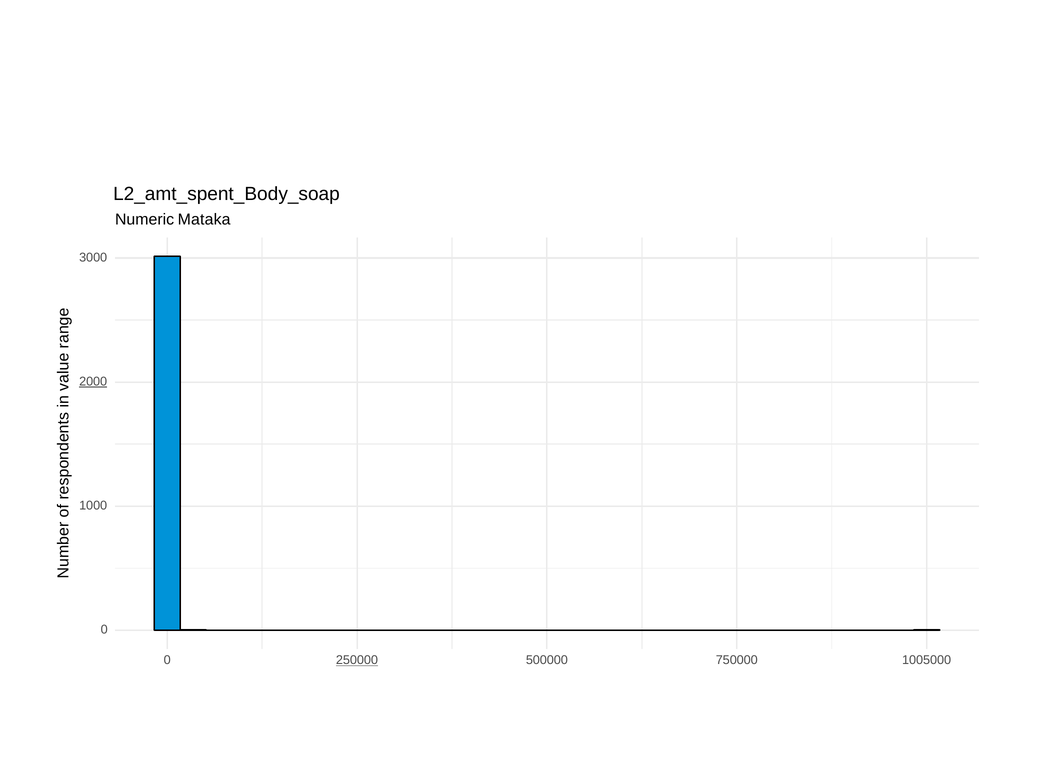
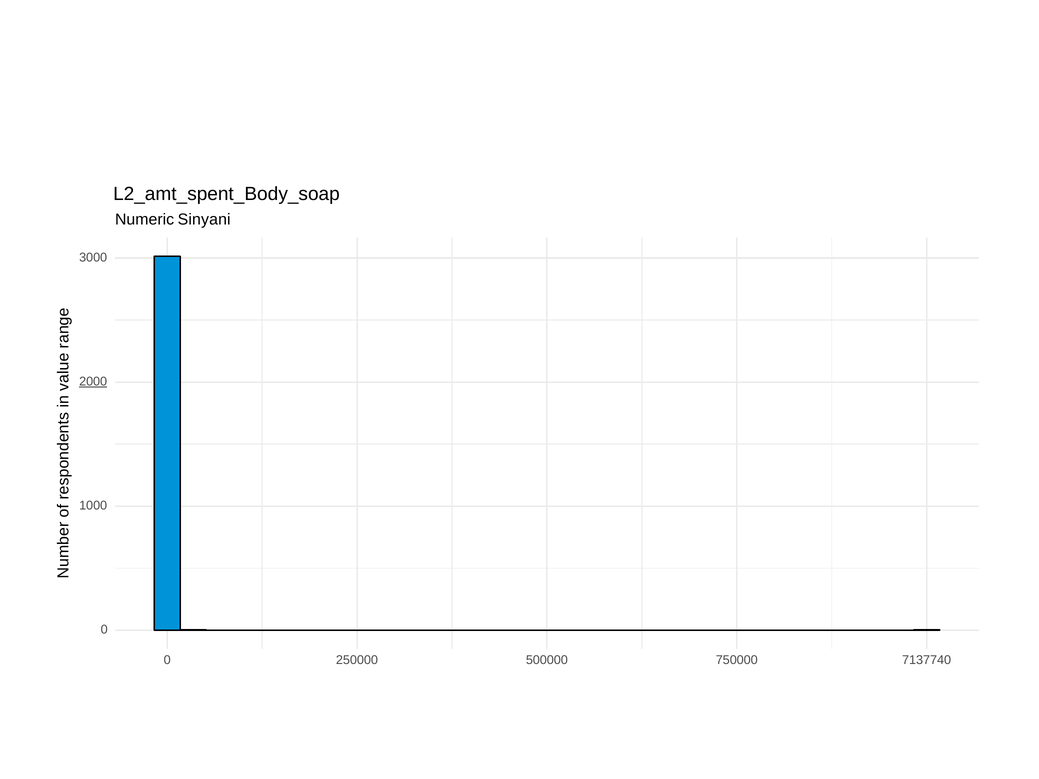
Mataka: Mataka -> Sinyani
250000 underline: present -> none
1005000: 1005000 -> 7137740
